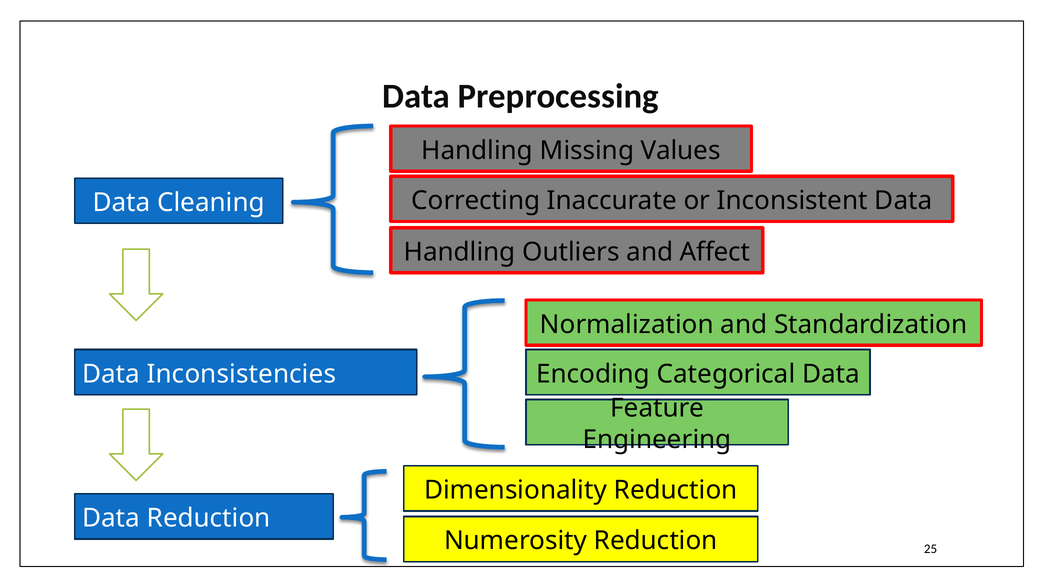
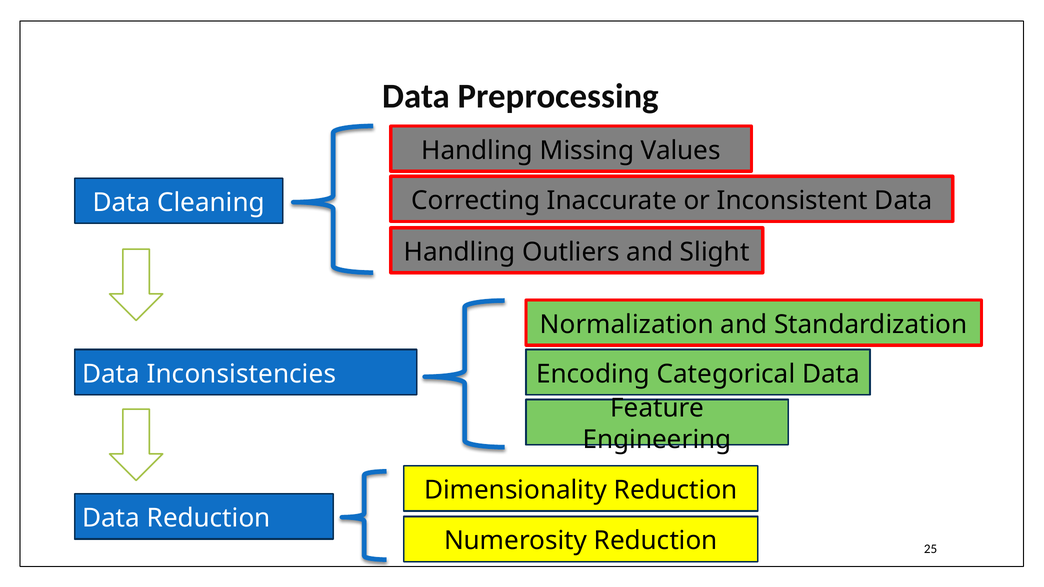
Affect: Affect -> Slight
